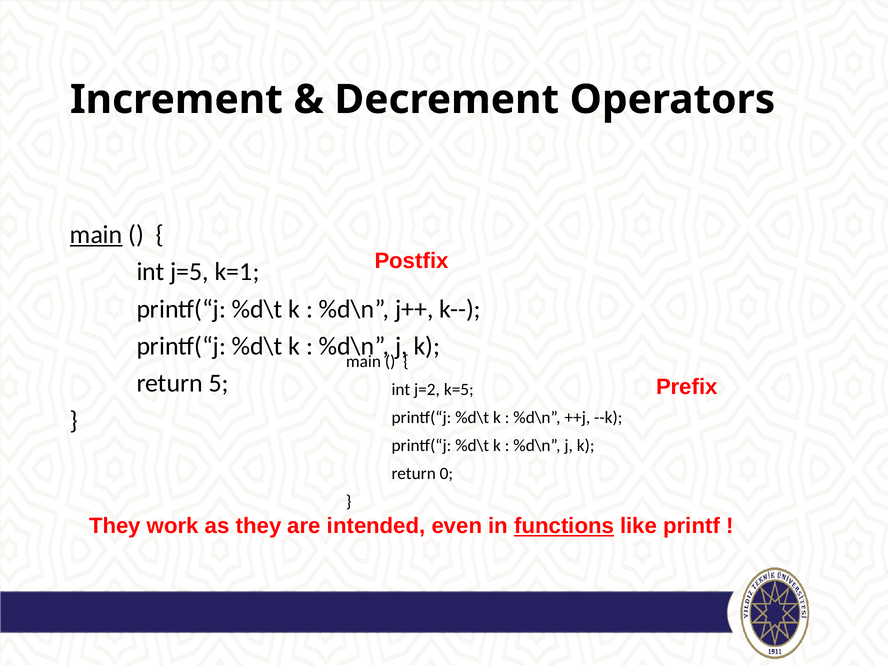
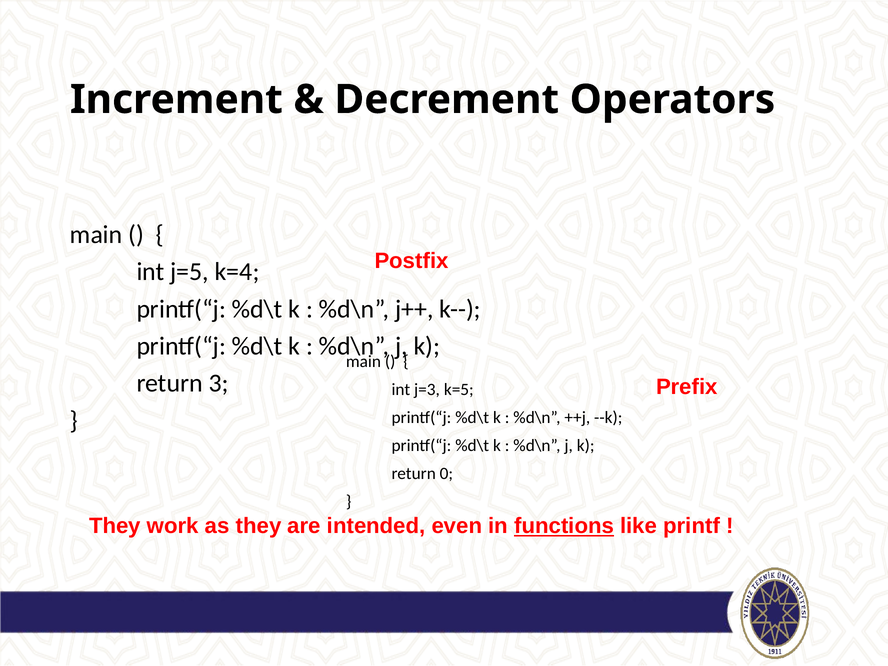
main at (96, 234) underline: present -> none
k=1: k=1 -> k=4
5: 5 -> 3
j=2: j=2 -> j=3
